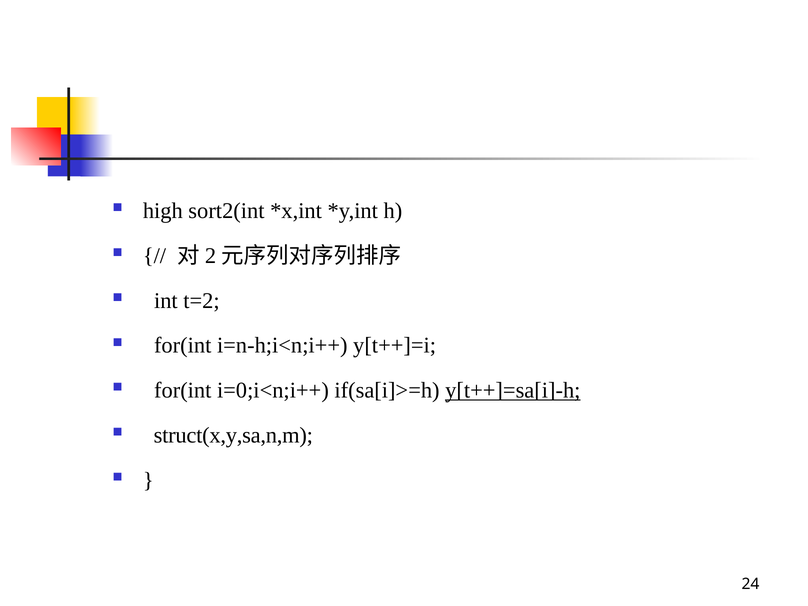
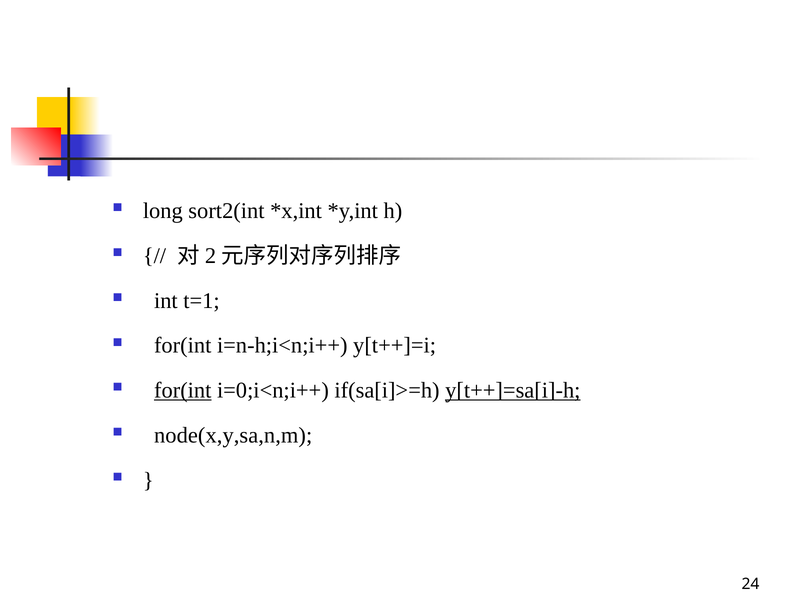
high: high -> long
t=2: t=2 -> t=1
for(int at (183, 390) underline: none -> present
struct(x,y,sa,n,m: struct(x,y,sa,n,m -> node(x,y,sa,n,m
